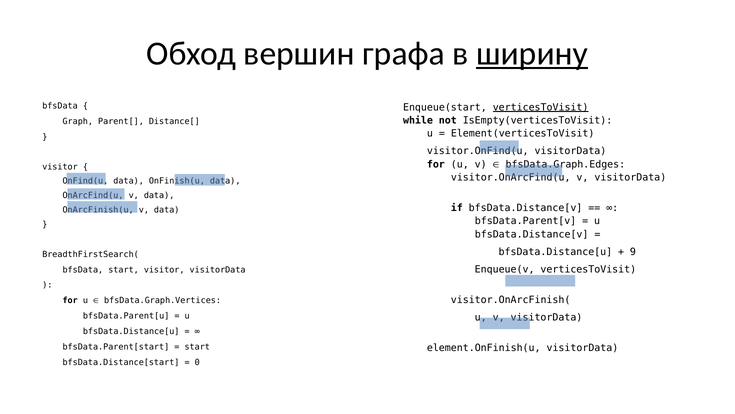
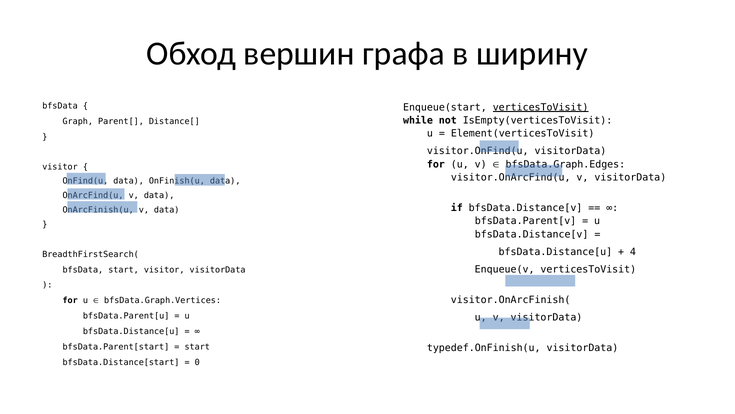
ширину underline: present -> none
9: 9 -> 4
element.OnFinish(u: element.OnFinish(u -> typedef.OnFinish(u
